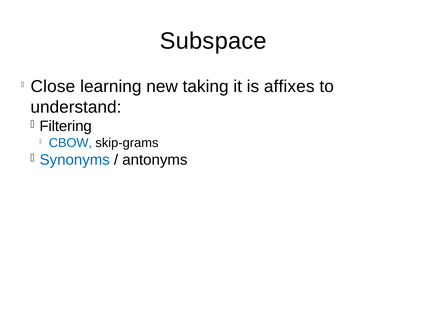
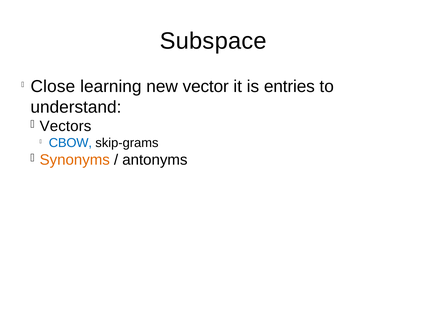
taking: taking -> vector
affixes: affixes -> entries
Filtering: Filtering -> Vectors
Synonyms colour: blue -> orange
